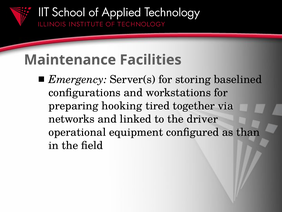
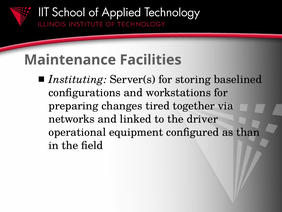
Emergency: Emergency -> Instituting
hooking: hooking -> changes
